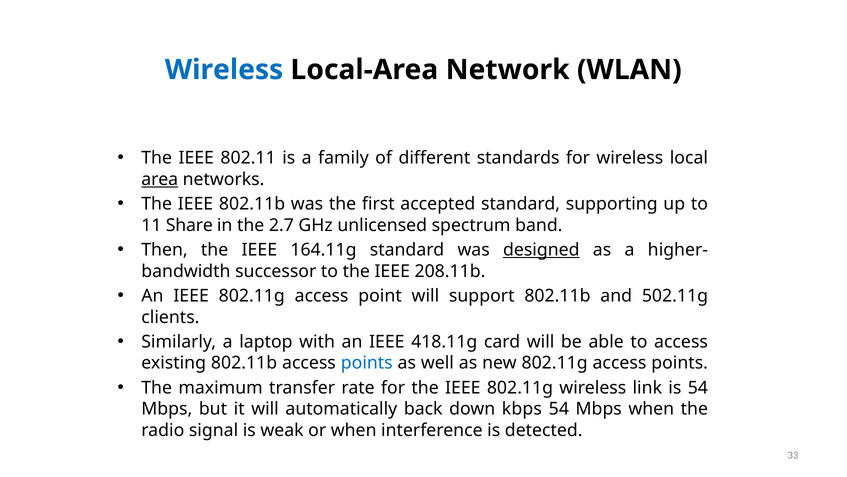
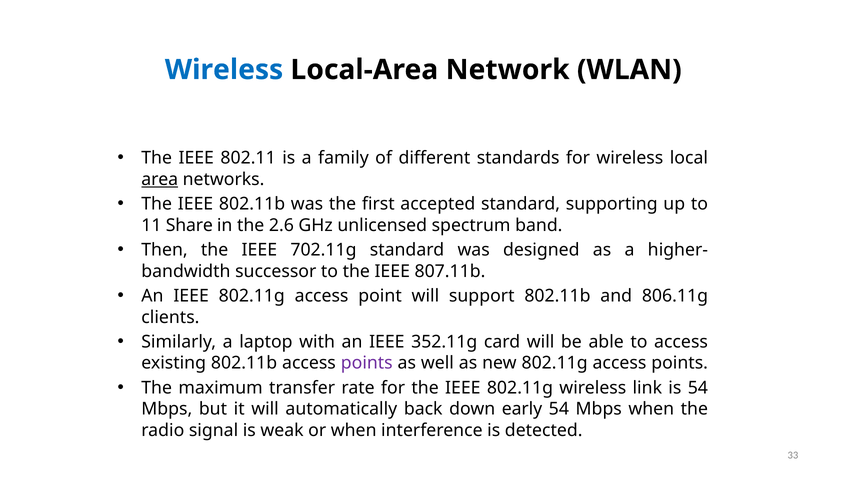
2.7: 2.7 -> 2.6
164.11g: 164.11g -> 702.11g
designed underline: present -> none
208.11b: 208.11b -> 807.11b
502.11g: 502.11g -> 806.11g
418.11g: 418.11g -> 352.11g
points at (367, 363) colour: blue -> purple
kbps: kbps -> early
